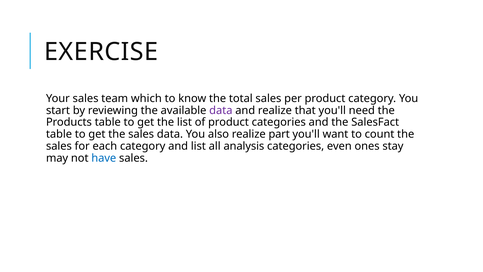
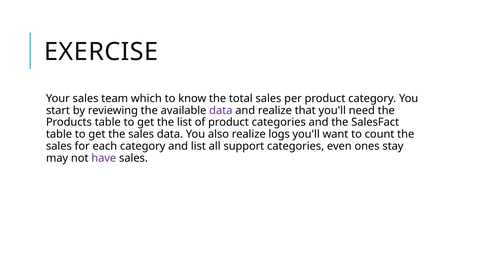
part: part -> logs
analysis: analysis -> support
have colour: blue -> purple
